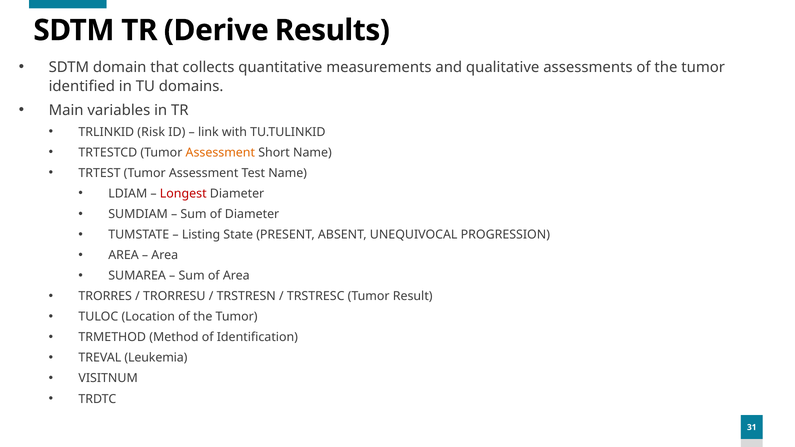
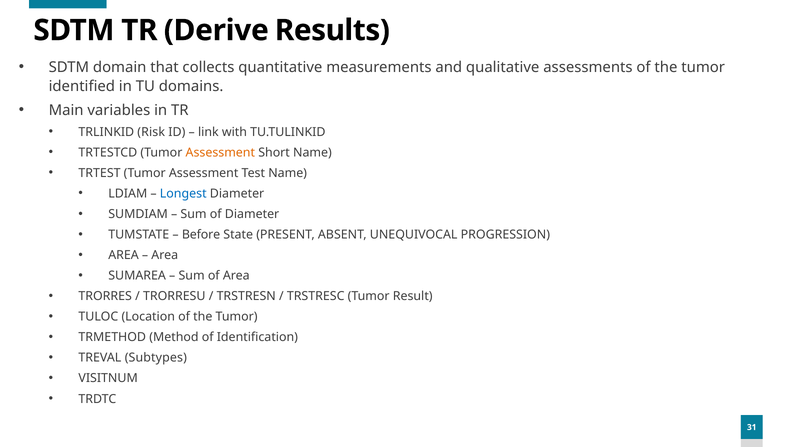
Longest colour: red -> blue
Listing: Listing -> Before
Leukemia: Leukemia -> Subtypes
